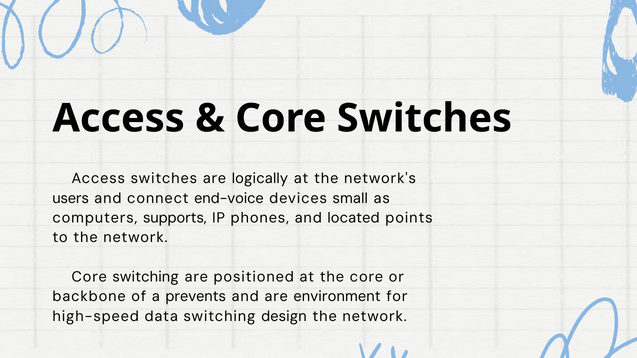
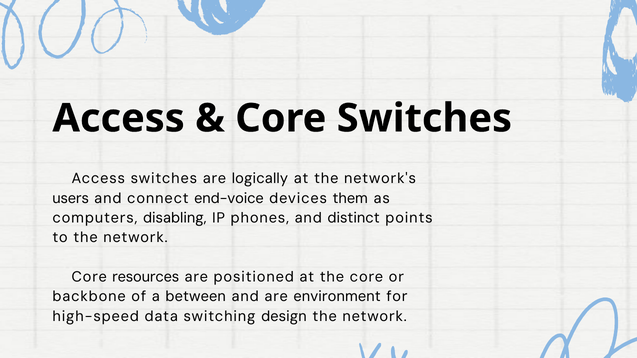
small: small -> them
supports: supports -> disabling
located: located -> distinct
Core switching: switching -> resources
prevents: prevents -> between
